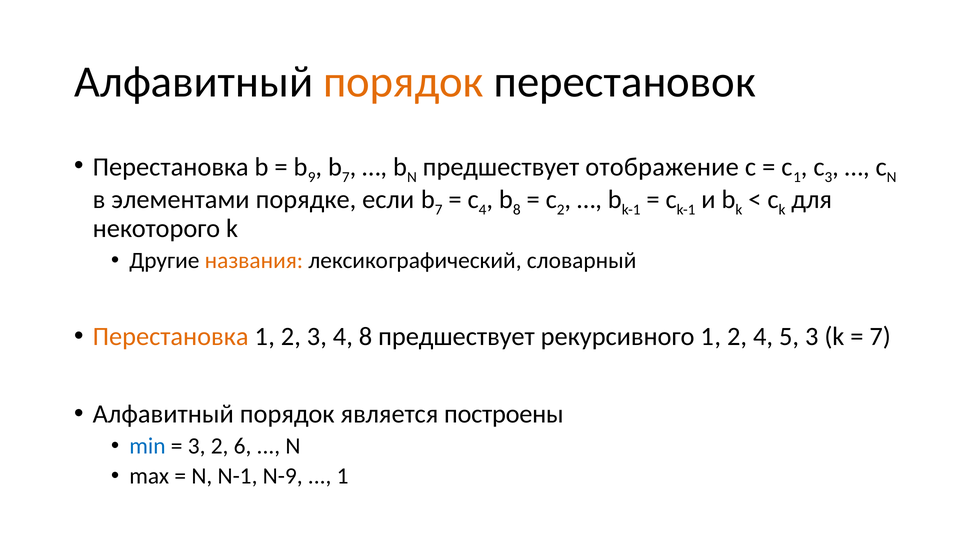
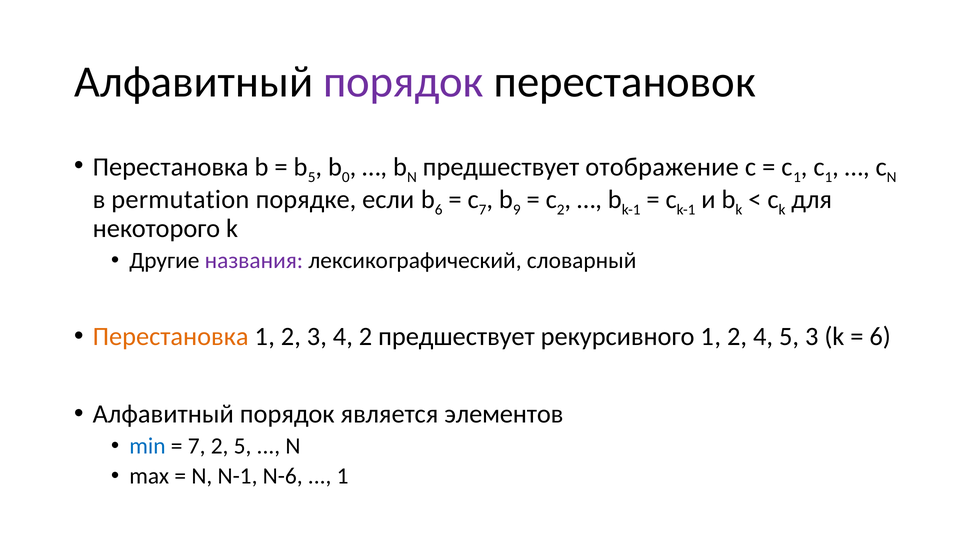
порядок at (403, 82) colour: orange -> purple
b 9: 9 -> 5
7 at (346, 177): 7 -> 0
3 at (828, 177): 3 -> 1
элементами: элементами -> permutation
если b 7: 7 -> 6
c 4: 4 -> 7
b 8: 8 -> 9
названия colour: orange -> purple
4 8: 8 -> 2
7 at (880, 336): 7 -> 6
построены: построены -> элементов
3 at (197, 446): 3 -> 7
2 6: 6 -> 5
N-9: N-9 -> N-6
